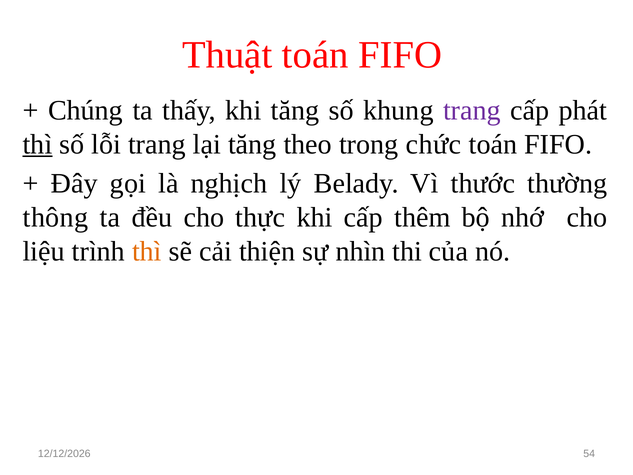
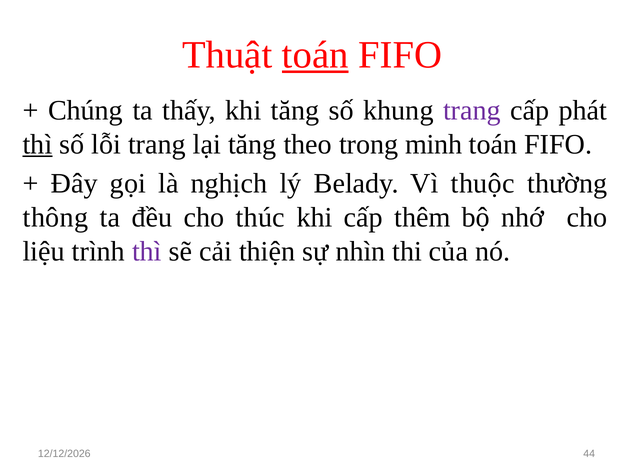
toán at (315, 55) underline: none -> present
chức: chức -> minh
thước: thước -> thuộc
thực: thực -> thúc
thì at (147, 251) colour: orange -> purple
54: 54 -> 44
